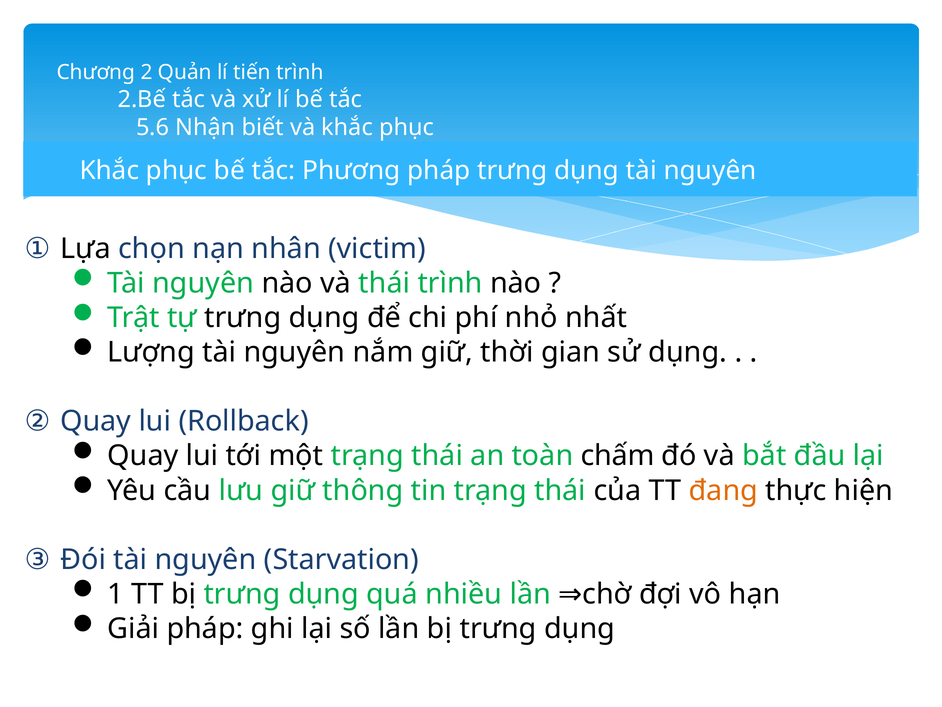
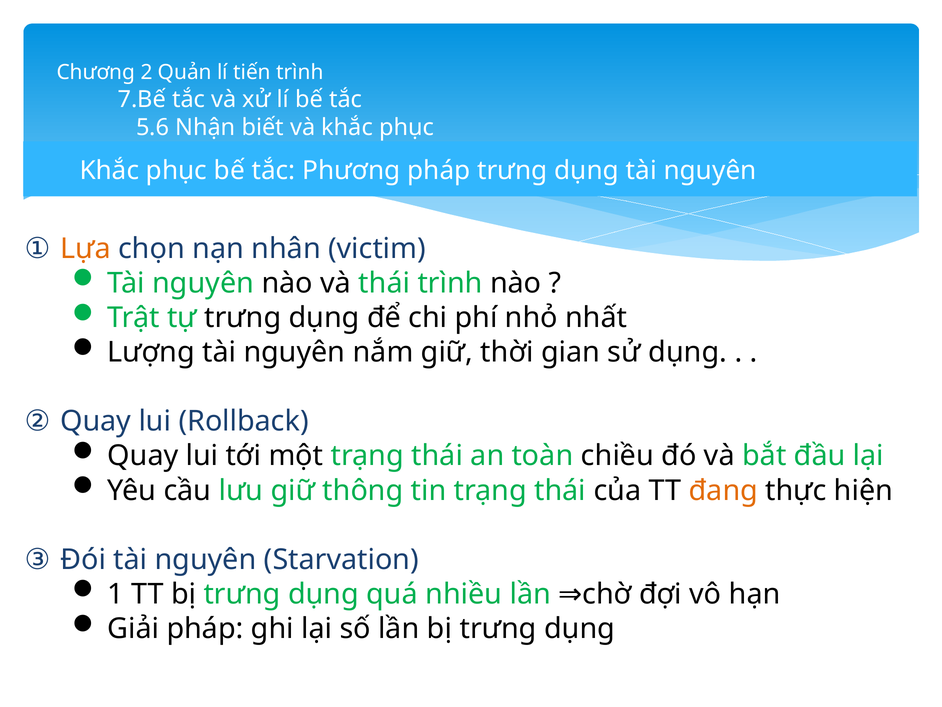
2.Bế: 2.Bế -> 7.Bế
Lựa colour: black -> orange
chấm: chấm -> chiều
